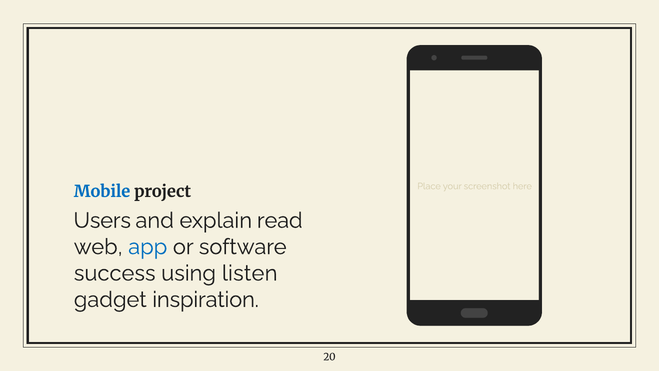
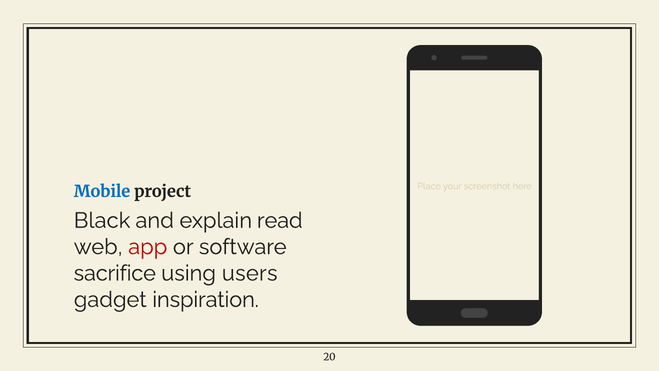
Users: Users -> Black
app colour: blue -> red
success: success -> sacrifice
listen: listen -> users
